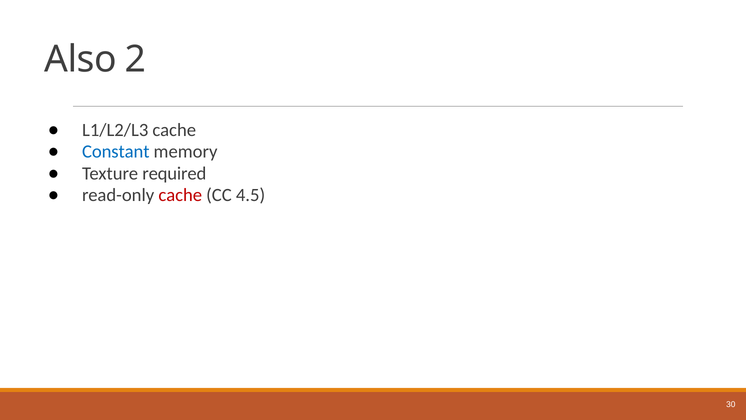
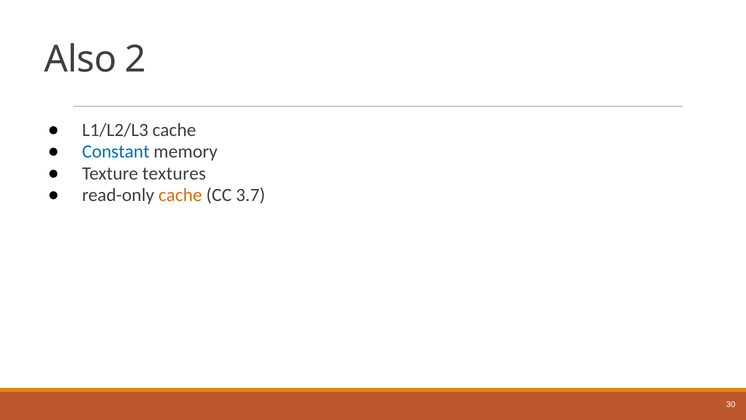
required: required -> textures
cache at (180, 195) colour: red -> orange
4.5: 4.5 -> 3.7
